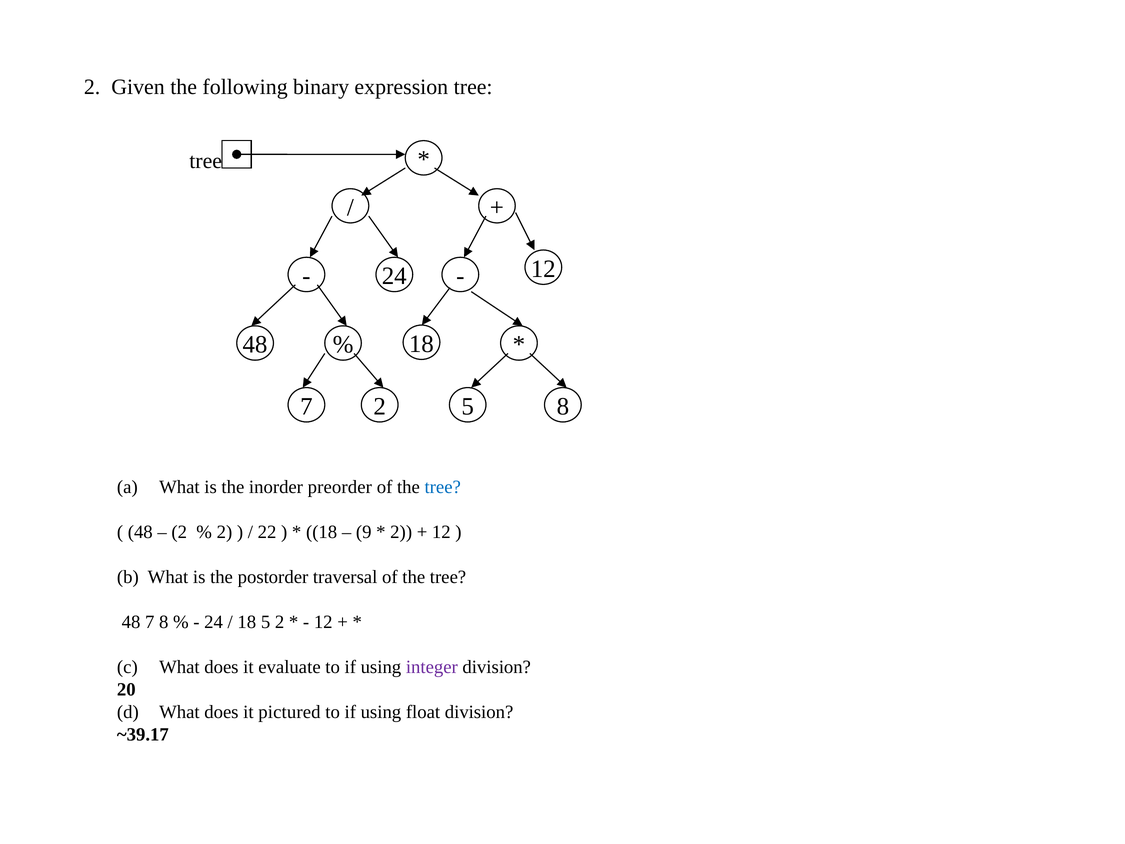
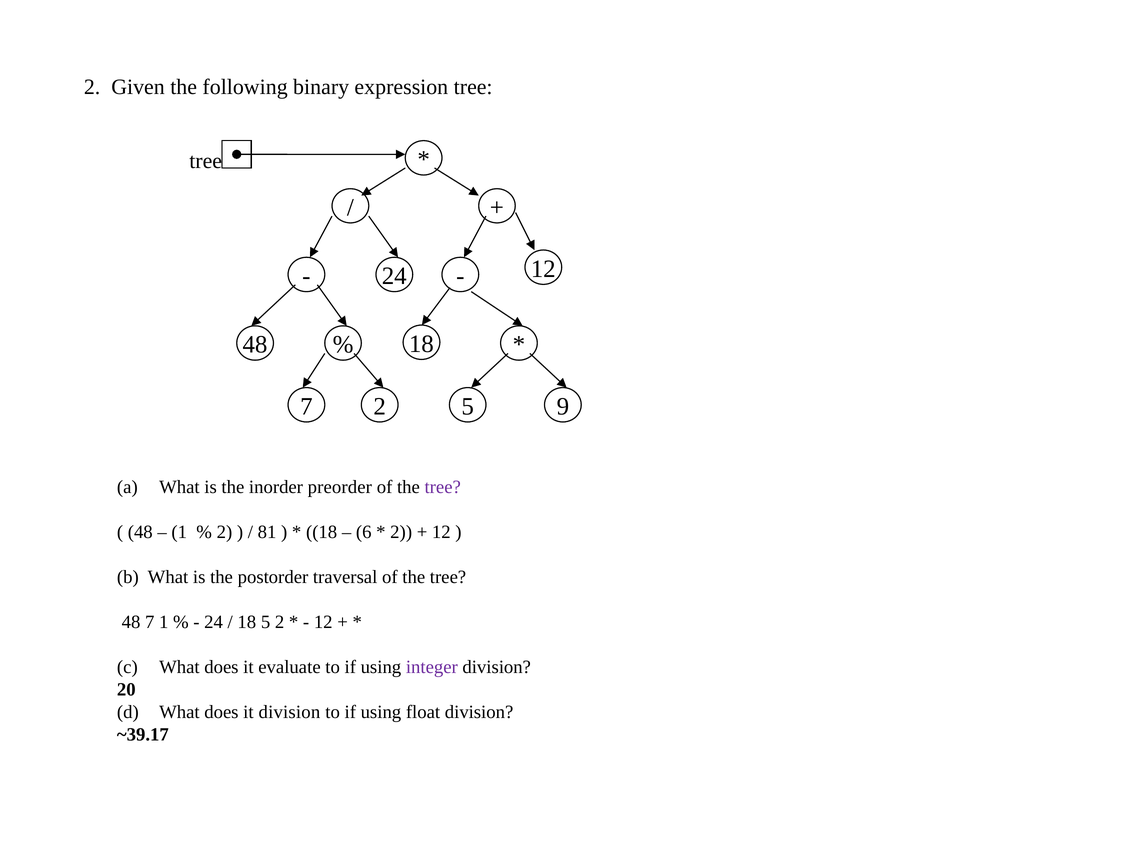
5 8: 8 -> 9
tree at (443, 487) colour: blue -> purple
2 at (179, 532): 2 -> 1
22: 22 -> 81
9: 9 -> 6
7 8: 8 -> 1
it pictured: pictured -> division
